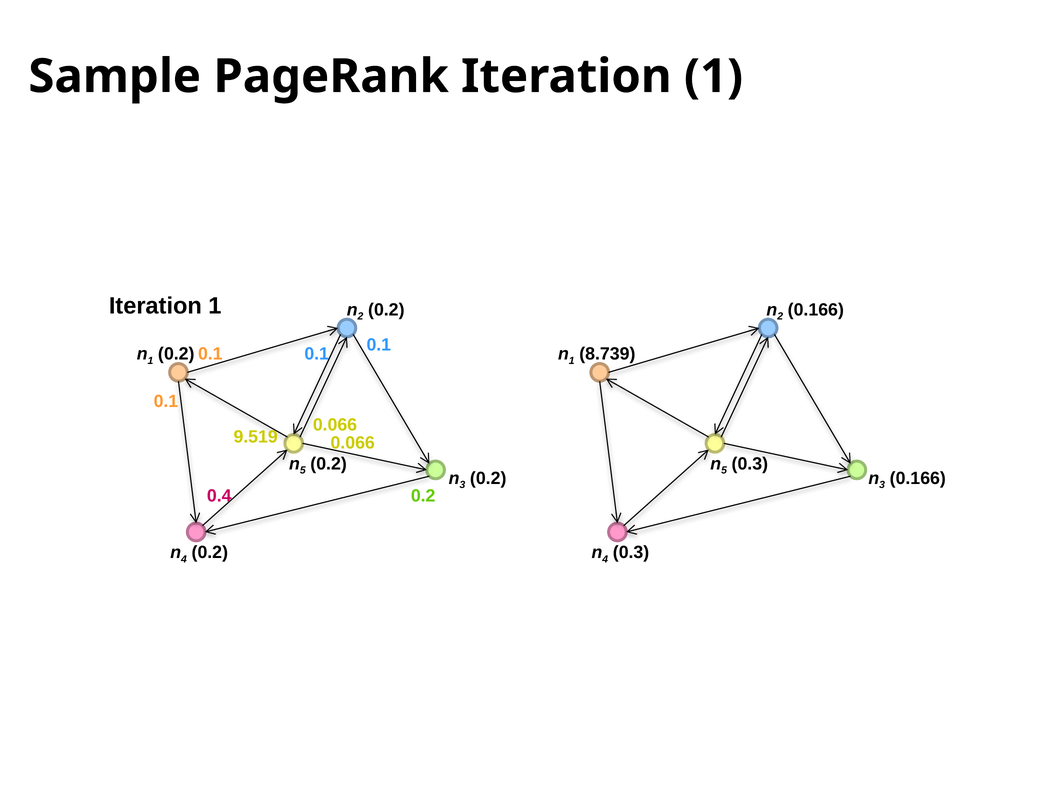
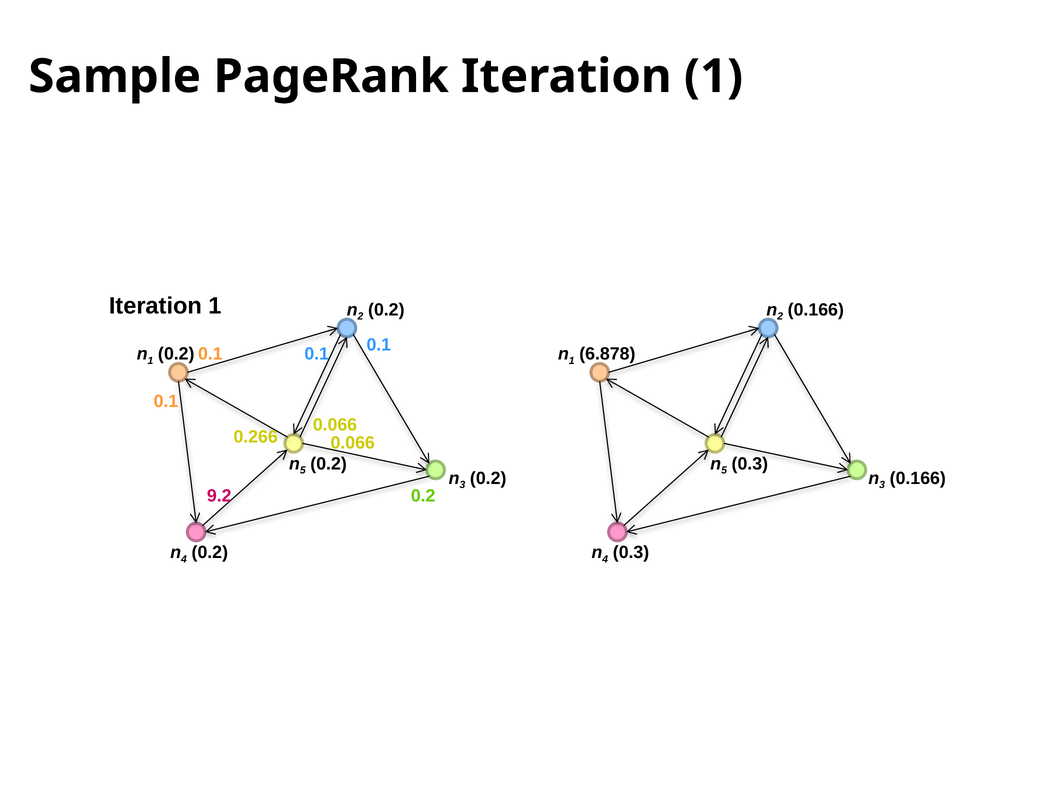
8.739: 8.739 -> 6.878
9.519: 9.519 -> 0.266
0.4: 0.4 -> 9.2
